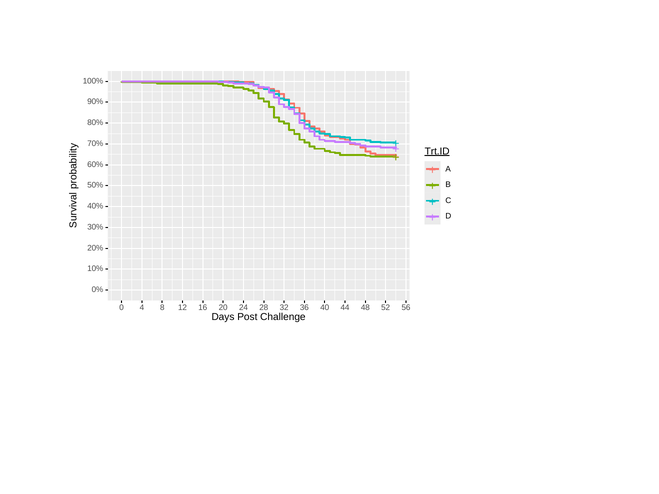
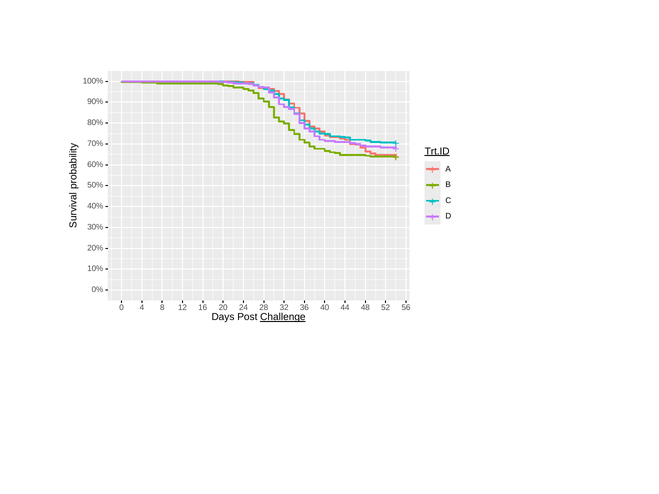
Challenge underline: none -> present
